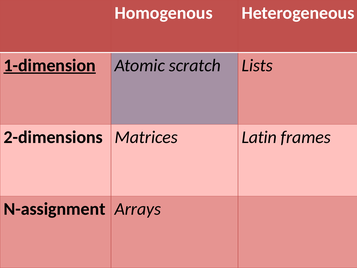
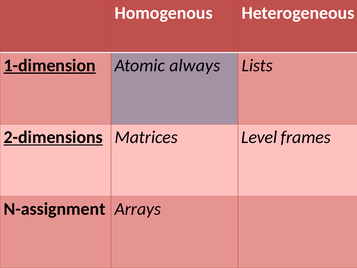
scratch: scratch -> always
2-dimensions underline: none -> present
Latin: Latin -> Level
